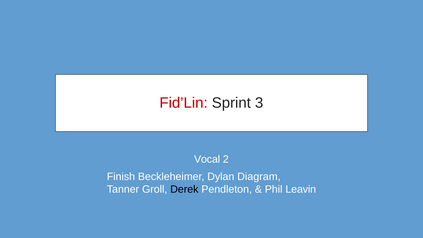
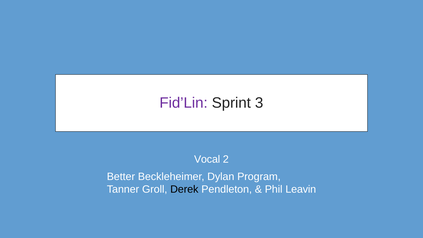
Fid’Lin colour: red -> purple
Finish: Finish -> Better
Diagram: Diagram -> Program
